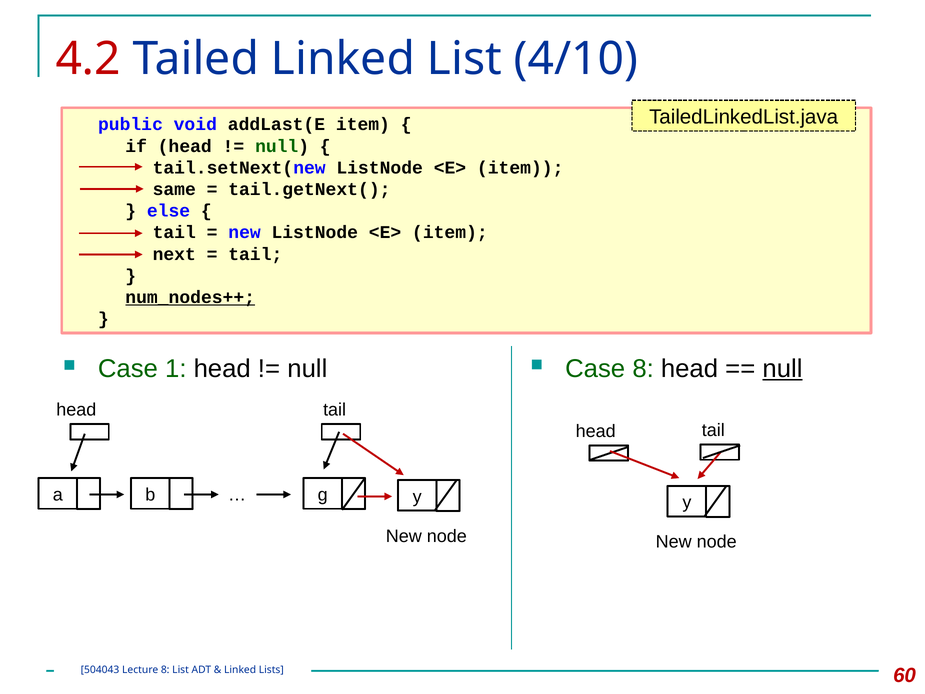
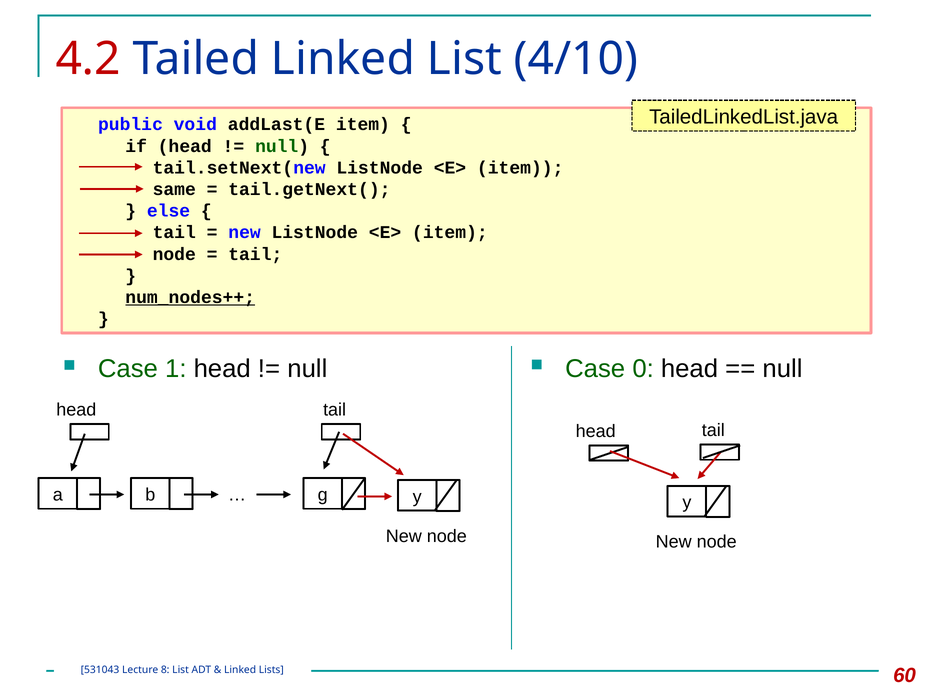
next at (174, 254): next -> node
Case 8: 8 -> 0
null at (782, 369) underline: present -> none
504043: 504043 -> 531043
